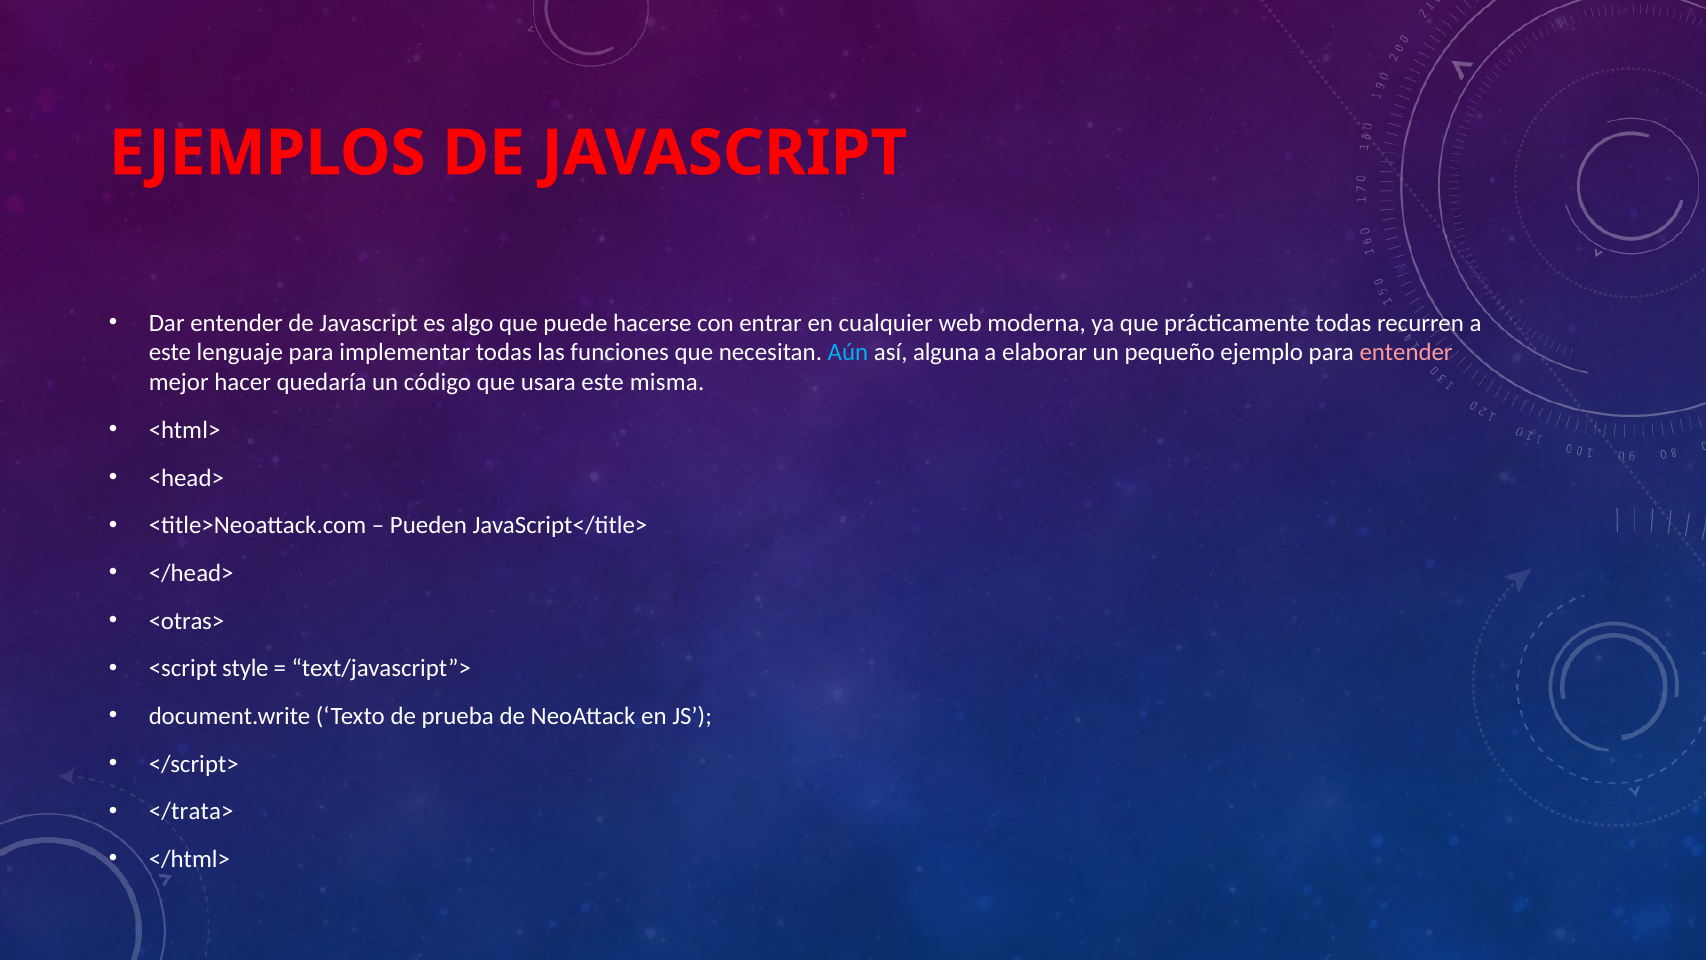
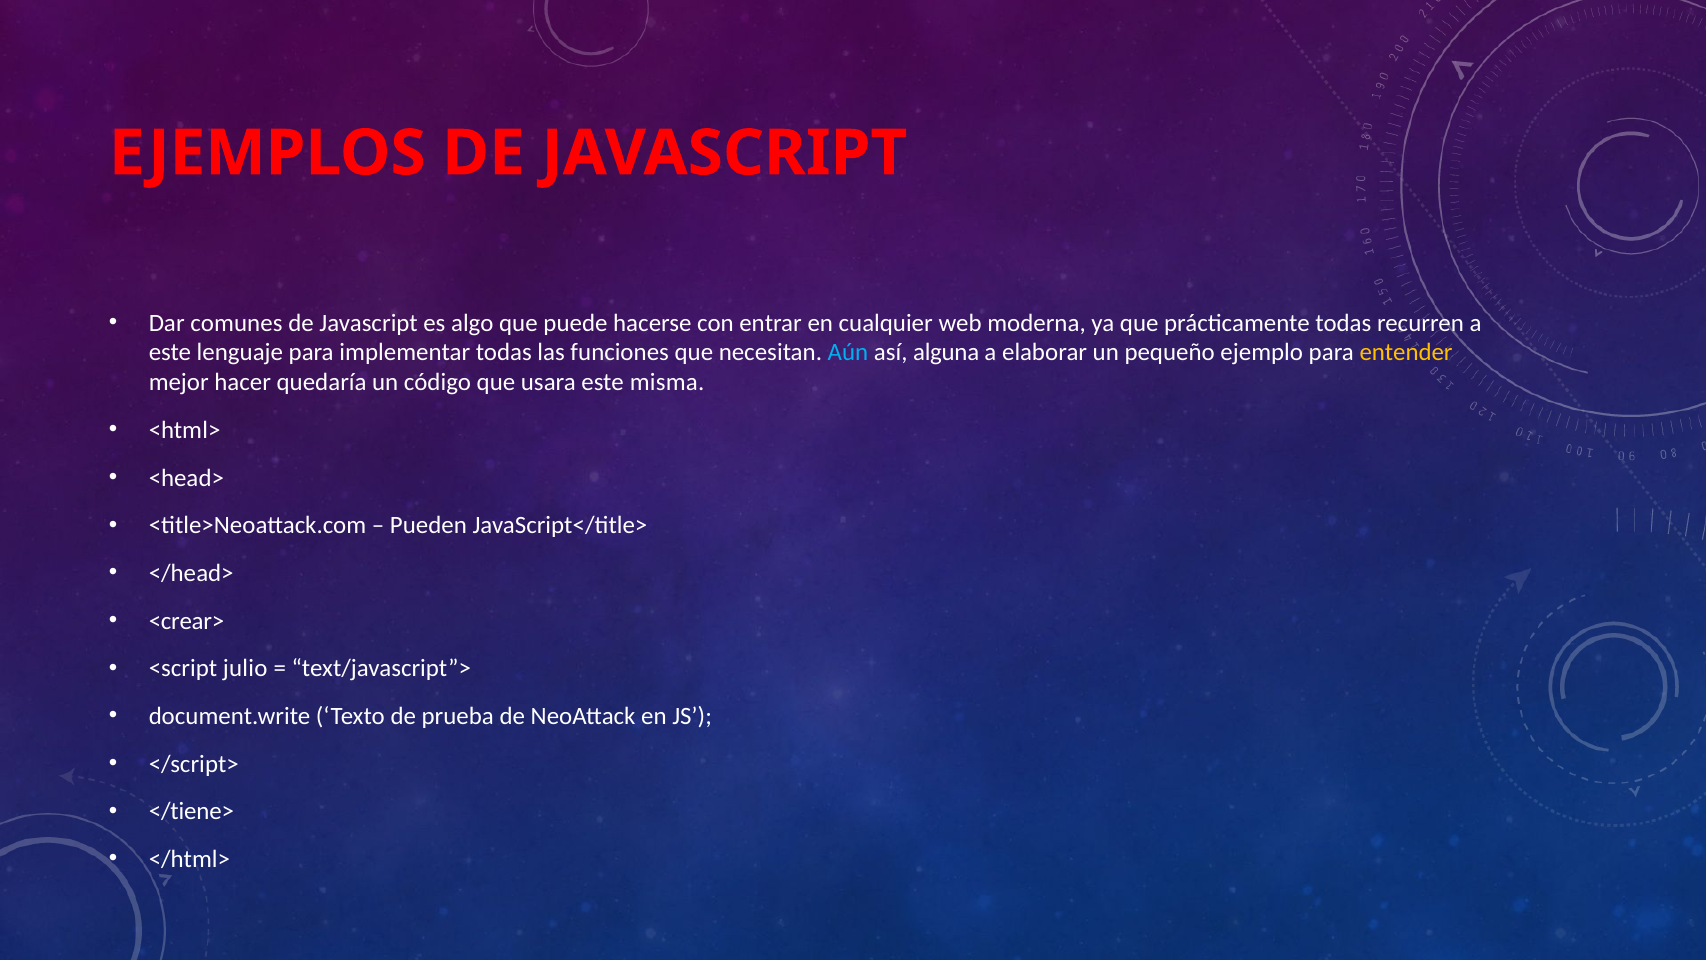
Dar entender: entender -> comunes
entender at (1406, 353) colour: pink -> yellow
<otras>: <otras> -> <crear>
style: style -> julio
</trata>: </trata> -> </tiene>
